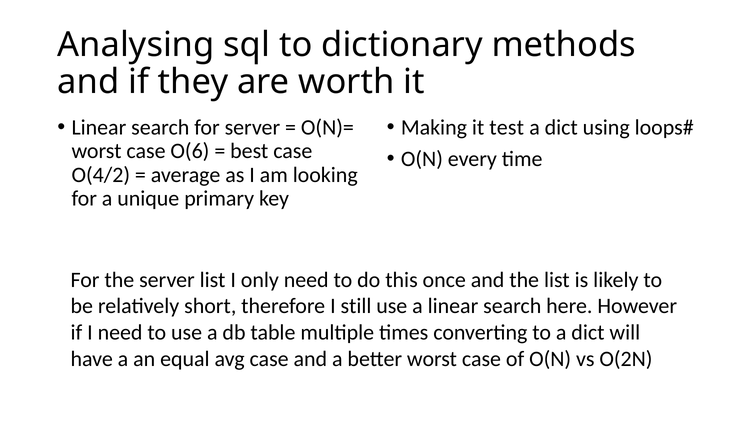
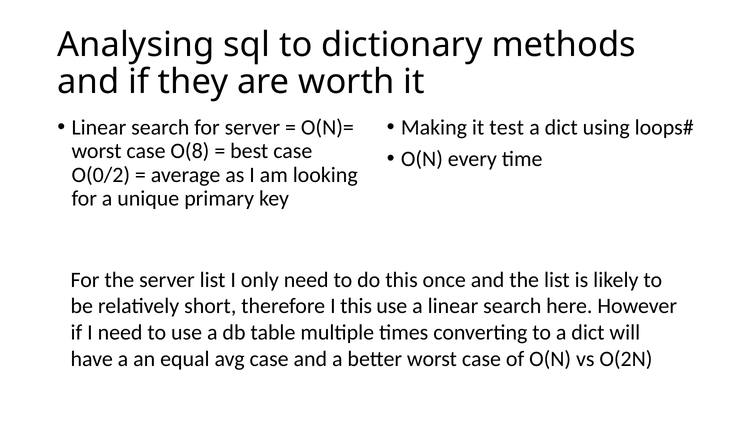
O(6: O(6 -> O(8
O(4/2: O(4/2 -> O(0/2
I still: still -> this
